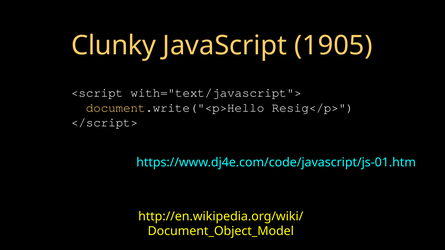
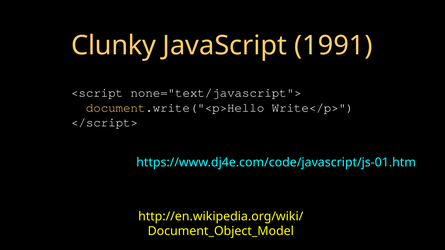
1905: 1905 -> 1991
with="text/javascript">: with="text/javascript"> -> none="text/javascript">
Resig</p>: Resig</p> -> Write</p>
